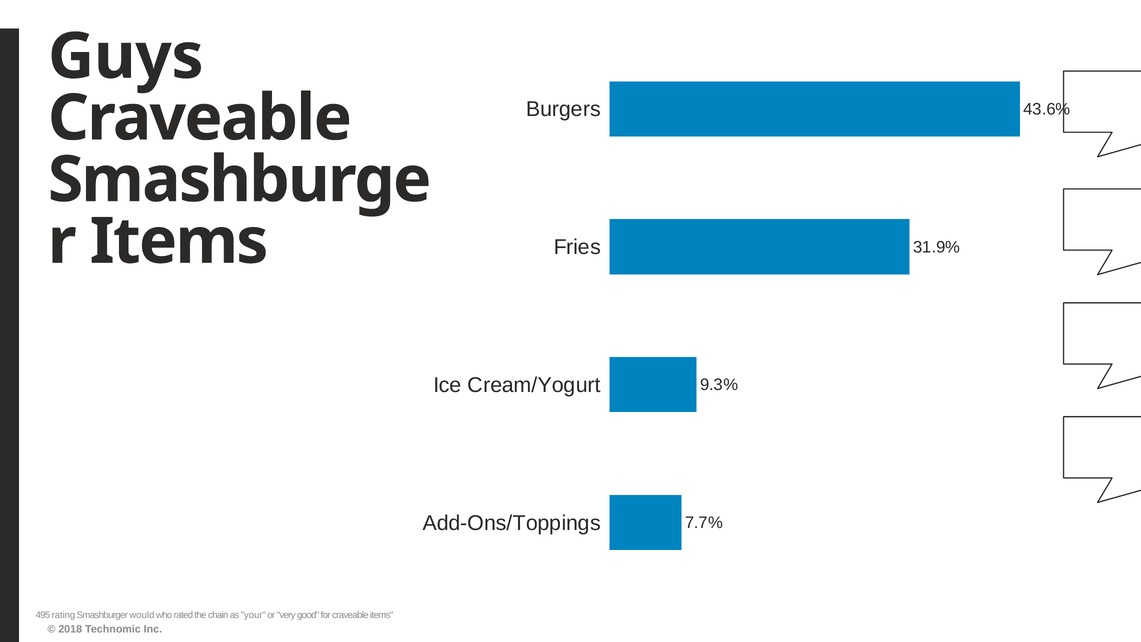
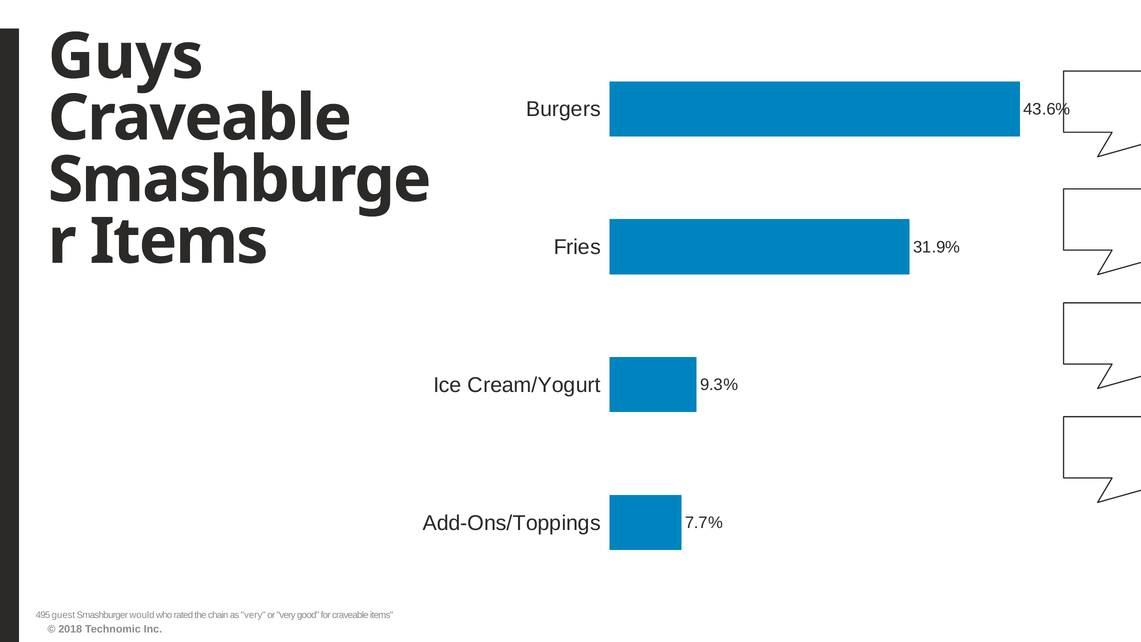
rating: rating -> guest
as your: your -> very
